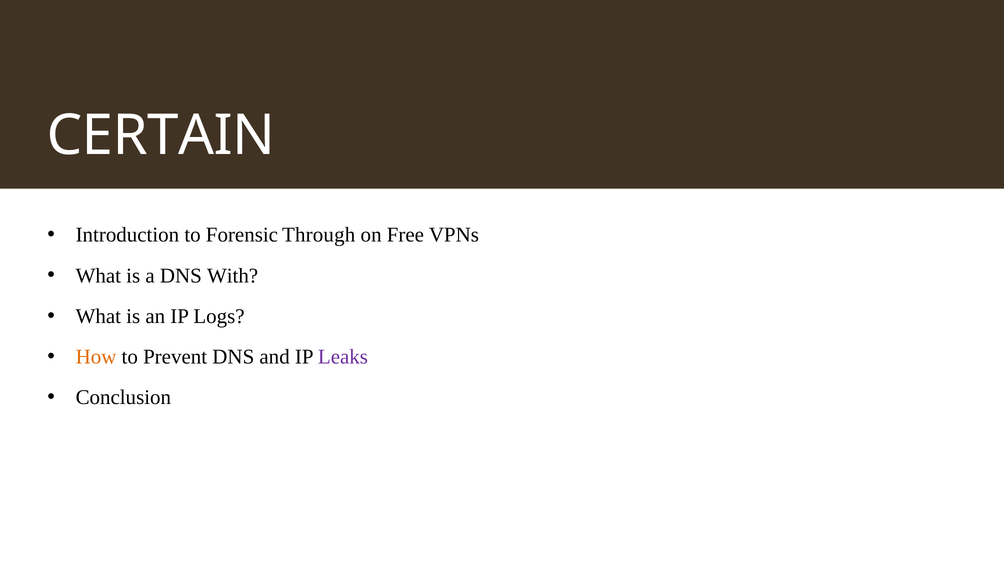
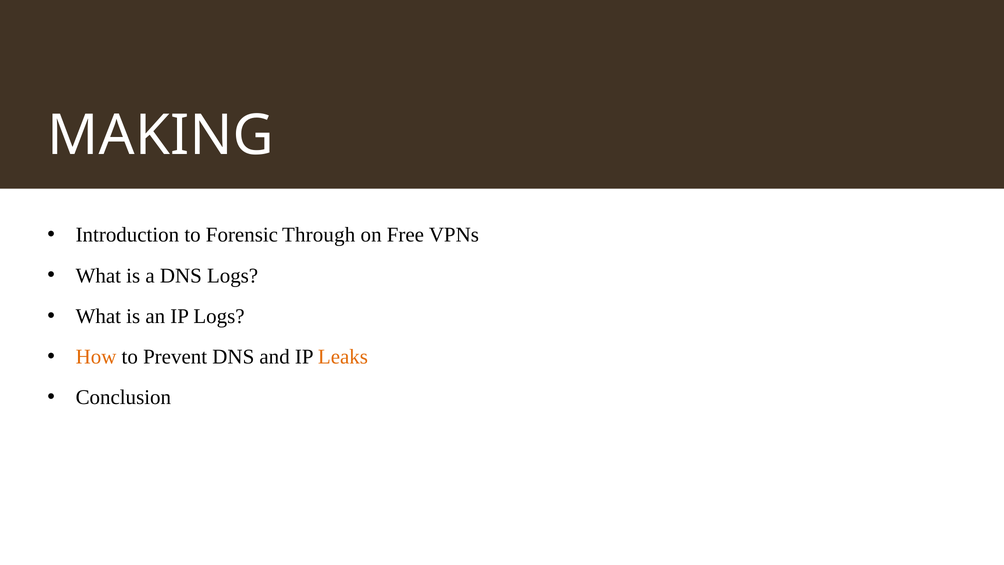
CERTAIN: CERTAIN -> MAKING
DNS With: With -> Logs
Leaks colour: purple -> orange
